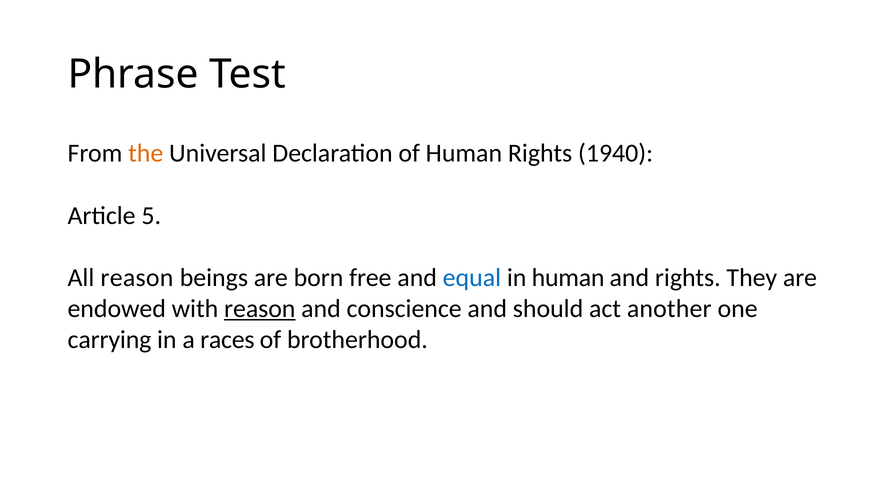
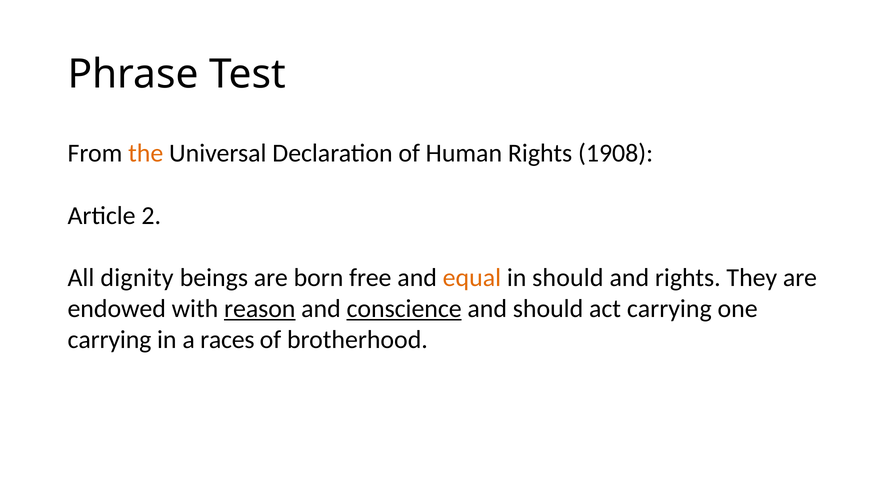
1940: 1940 -> 1908
5: 5 -> 2
All reason: reason -> dignity
equal colour: blue -> orange
in human: human -> should
conscience underline: none -> present
act another: another -> carrying
